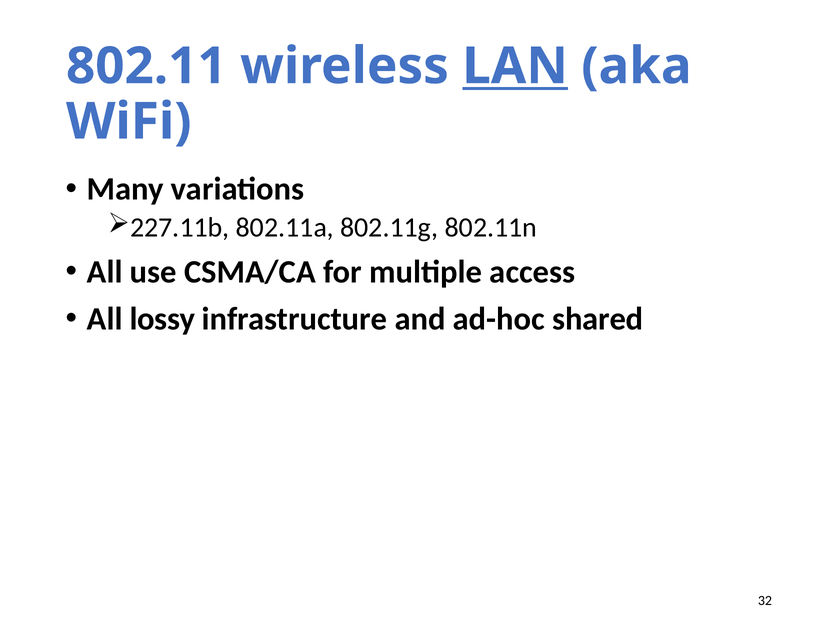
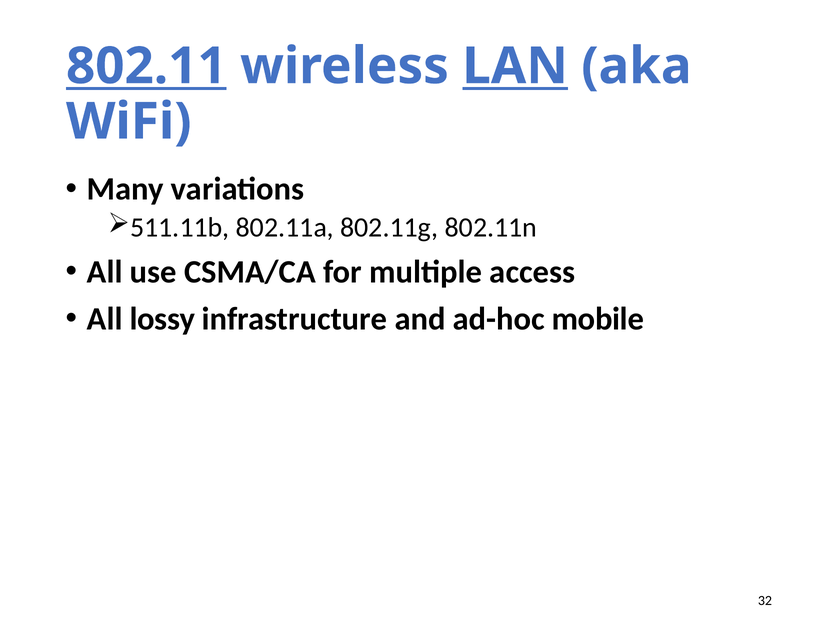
802.11 underline: none -> present
227.11b: 227.11b -> 511.11b
shared: shared -> mobile
